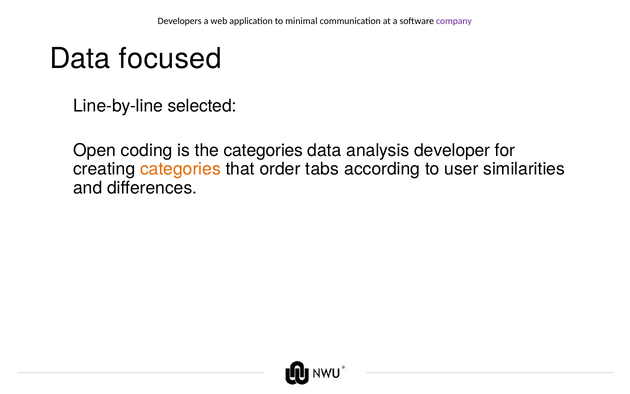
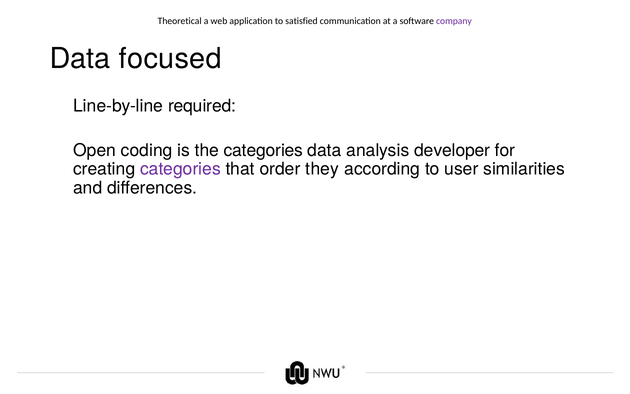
Developers: Developers -> Theoretical
minimal: minimal -> satisfied
selected: selected -> required
categories at (180, 169) colour: orange -> purple
tabs: tabs -> they
